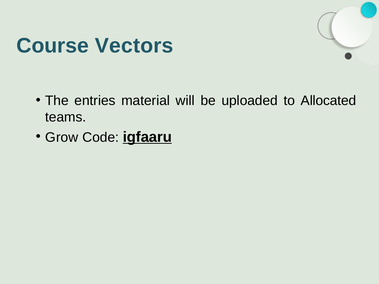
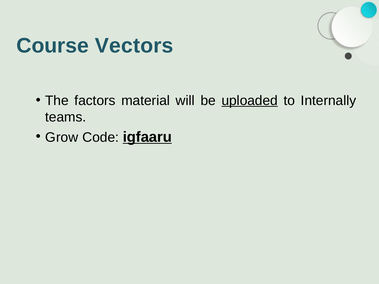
entries: entries -> factors
uploaded underline: none -> present
Allocated: Allocated -> Internally
